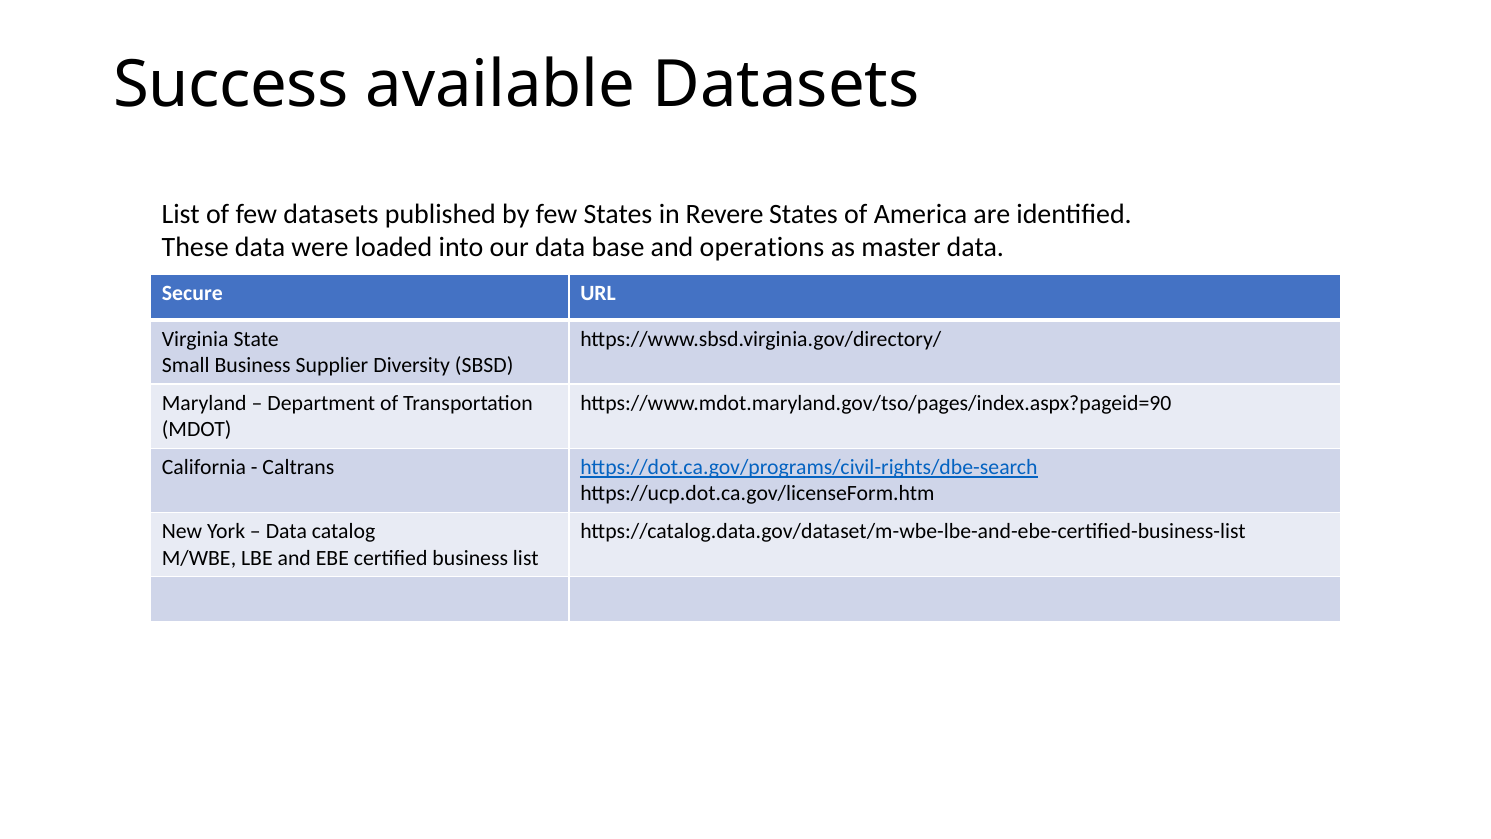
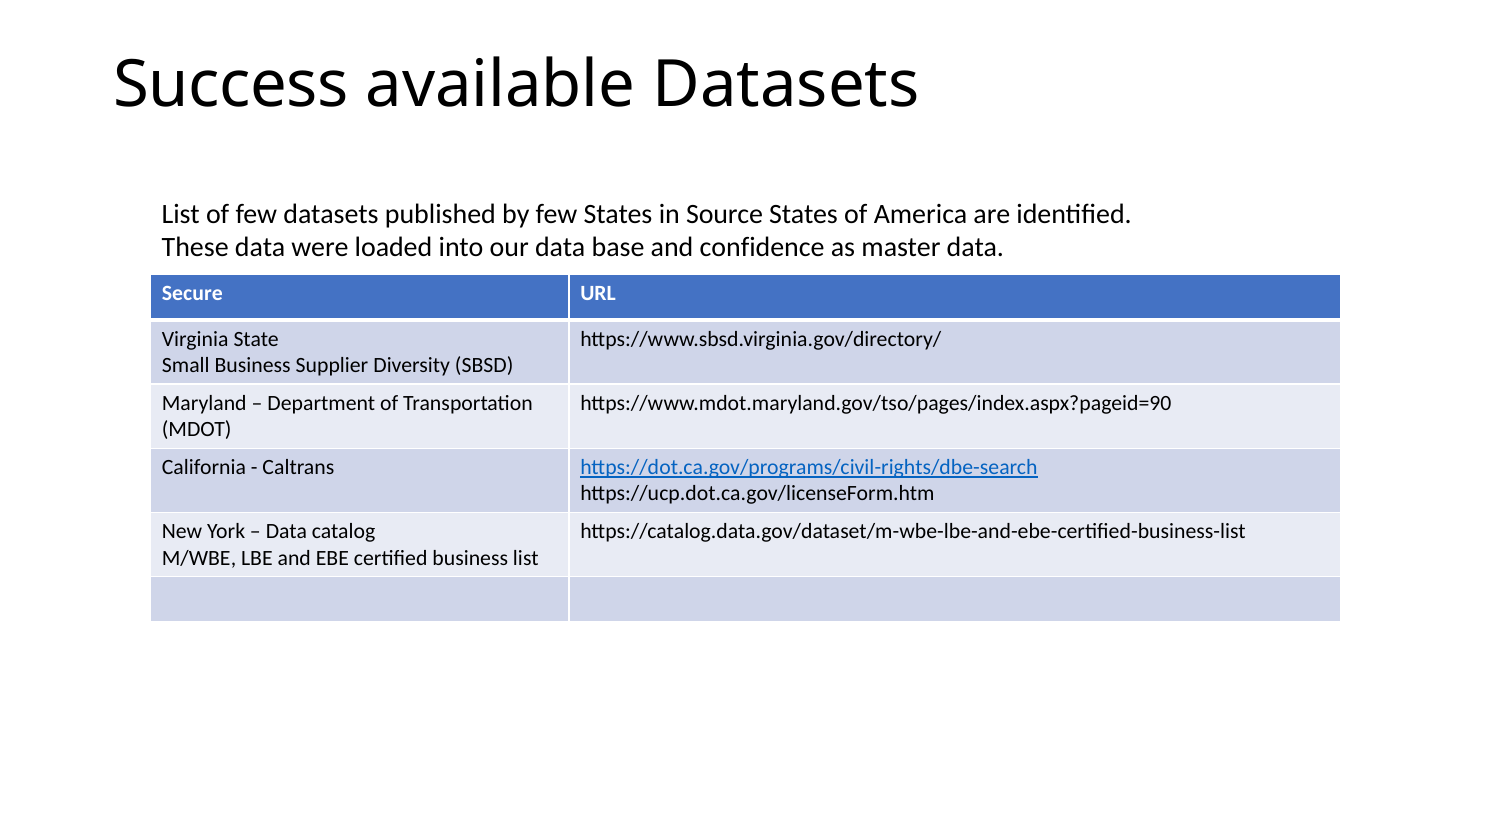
Revere: Revere -> Source
operations: operations -> confidence
